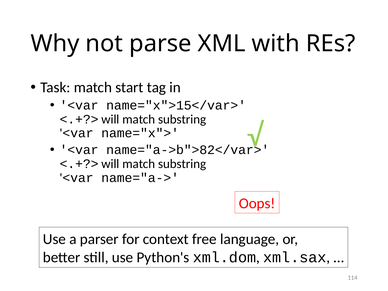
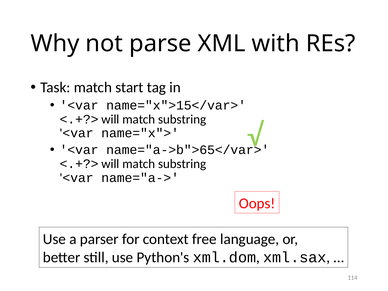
name="a->b">82</var>: name="a->b">82</var> -> name="a->b">65</var>
